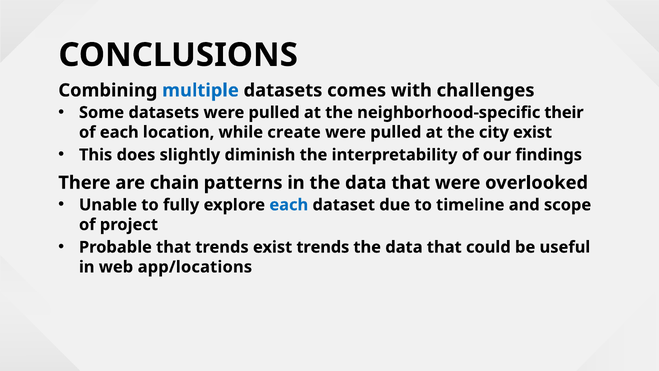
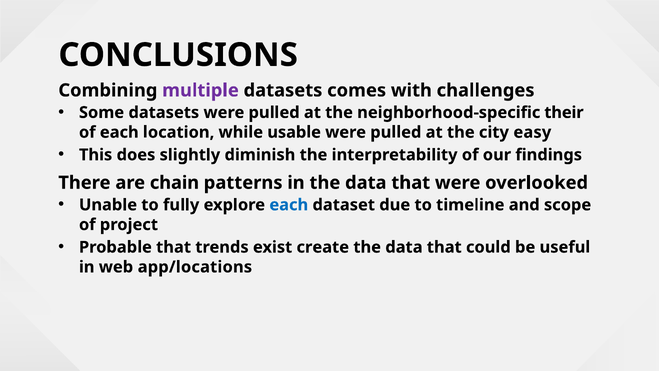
multiple colour: blue -> purple
create: create -> usable
city exist: exist -> easy
exist trends: trends -> create
